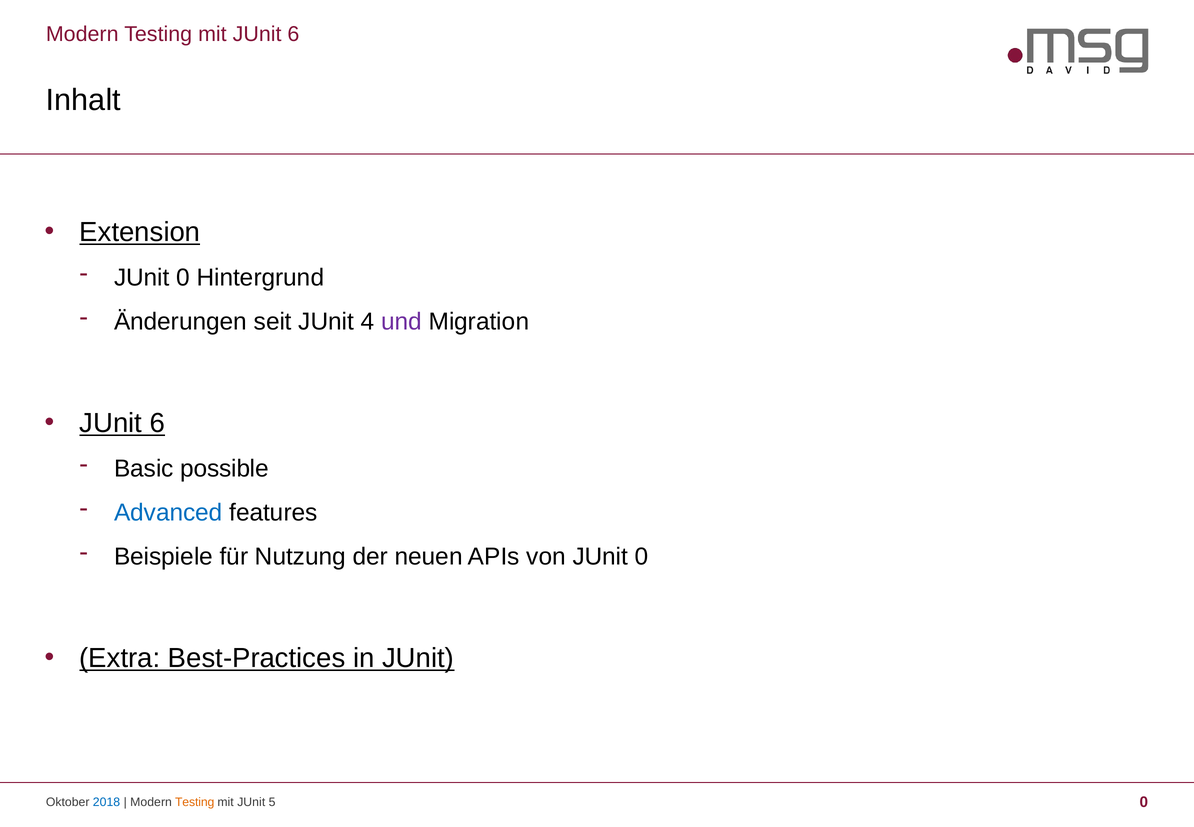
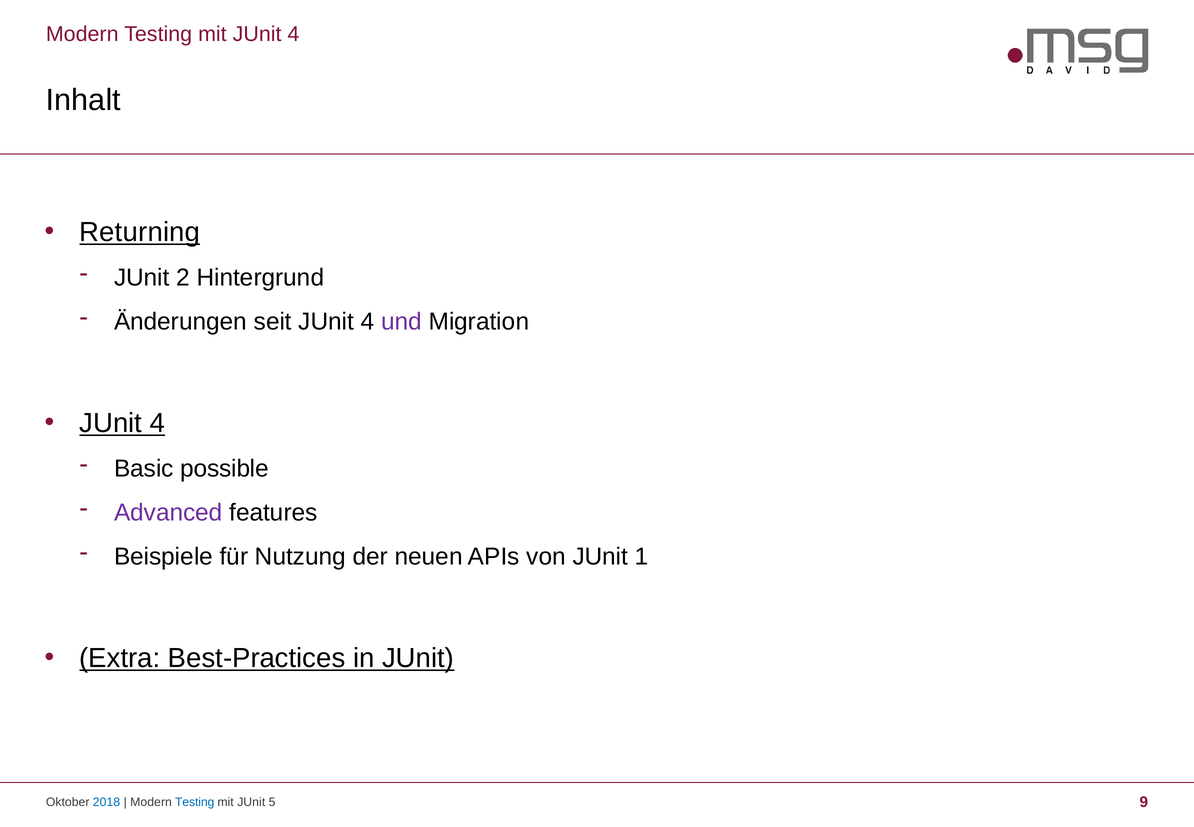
mit JUnit 6: 6 -> 4
Extension: Extension -> Returning
0 at (183, 278): 0 -> 2
6 at (157, 423): 6 -> 4
Advanced colour: blue -> purple
von JUnit 0: 0 -> 1
Testing at (195, 802) colour: orange -> blue
5 0: 0 -> 9
